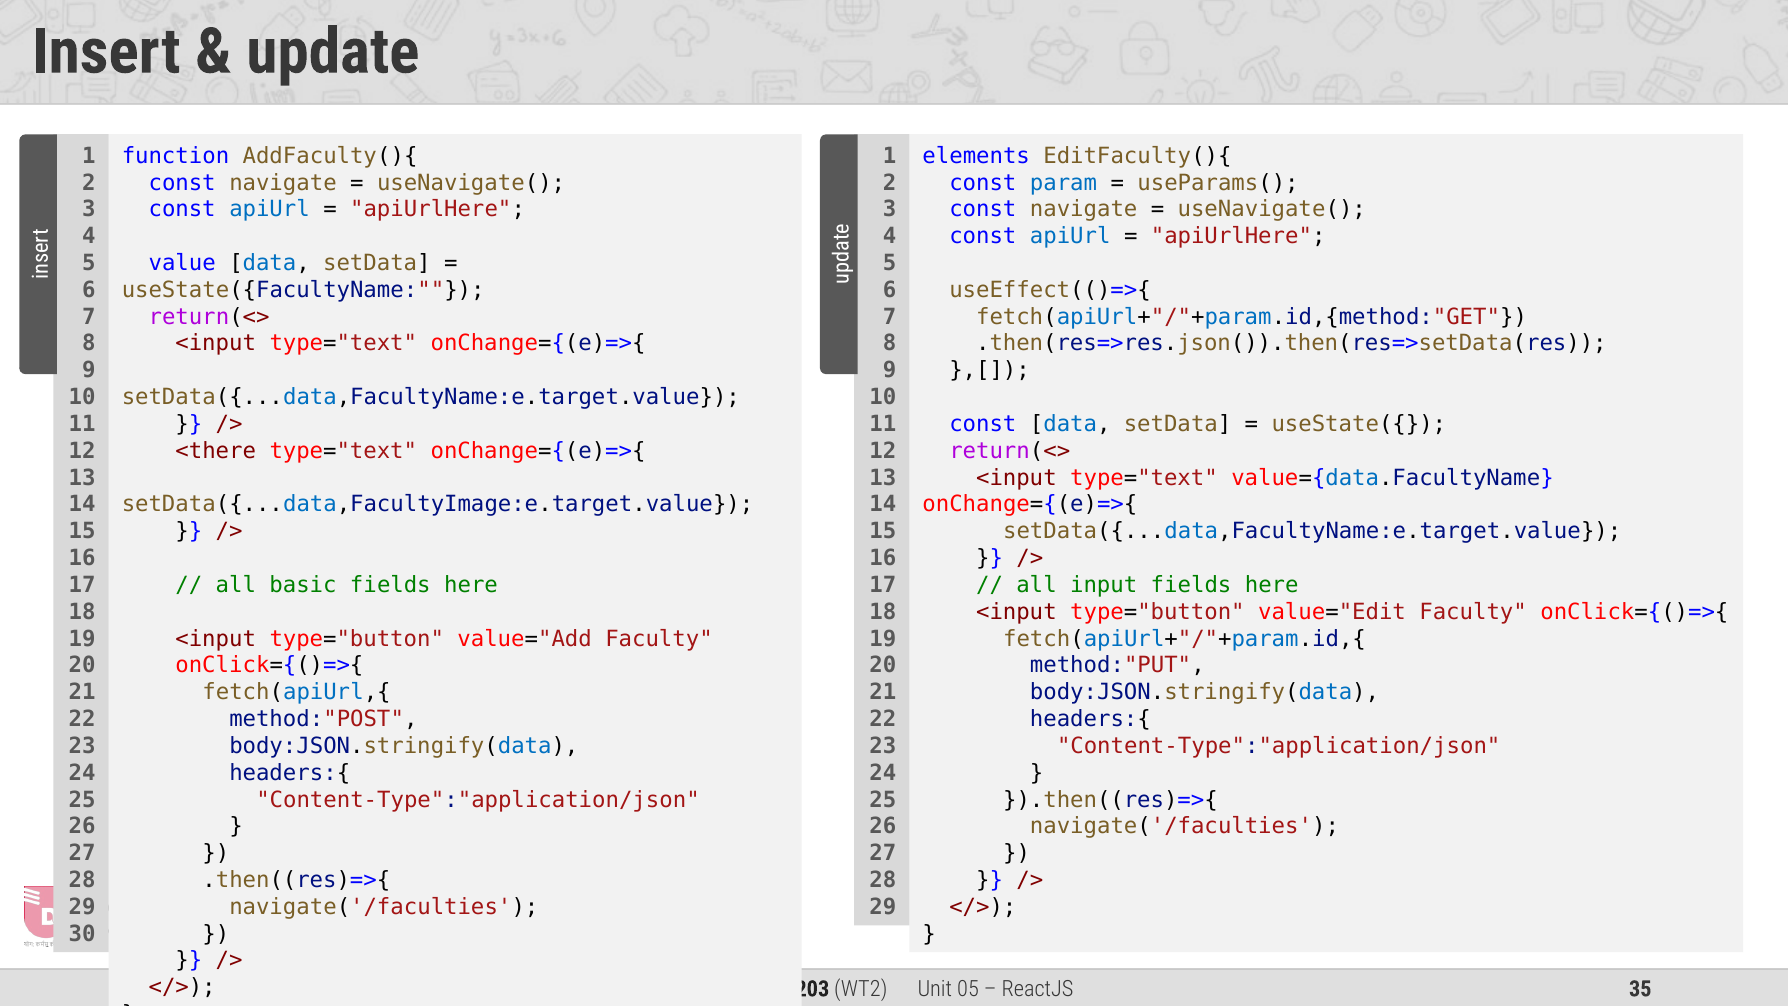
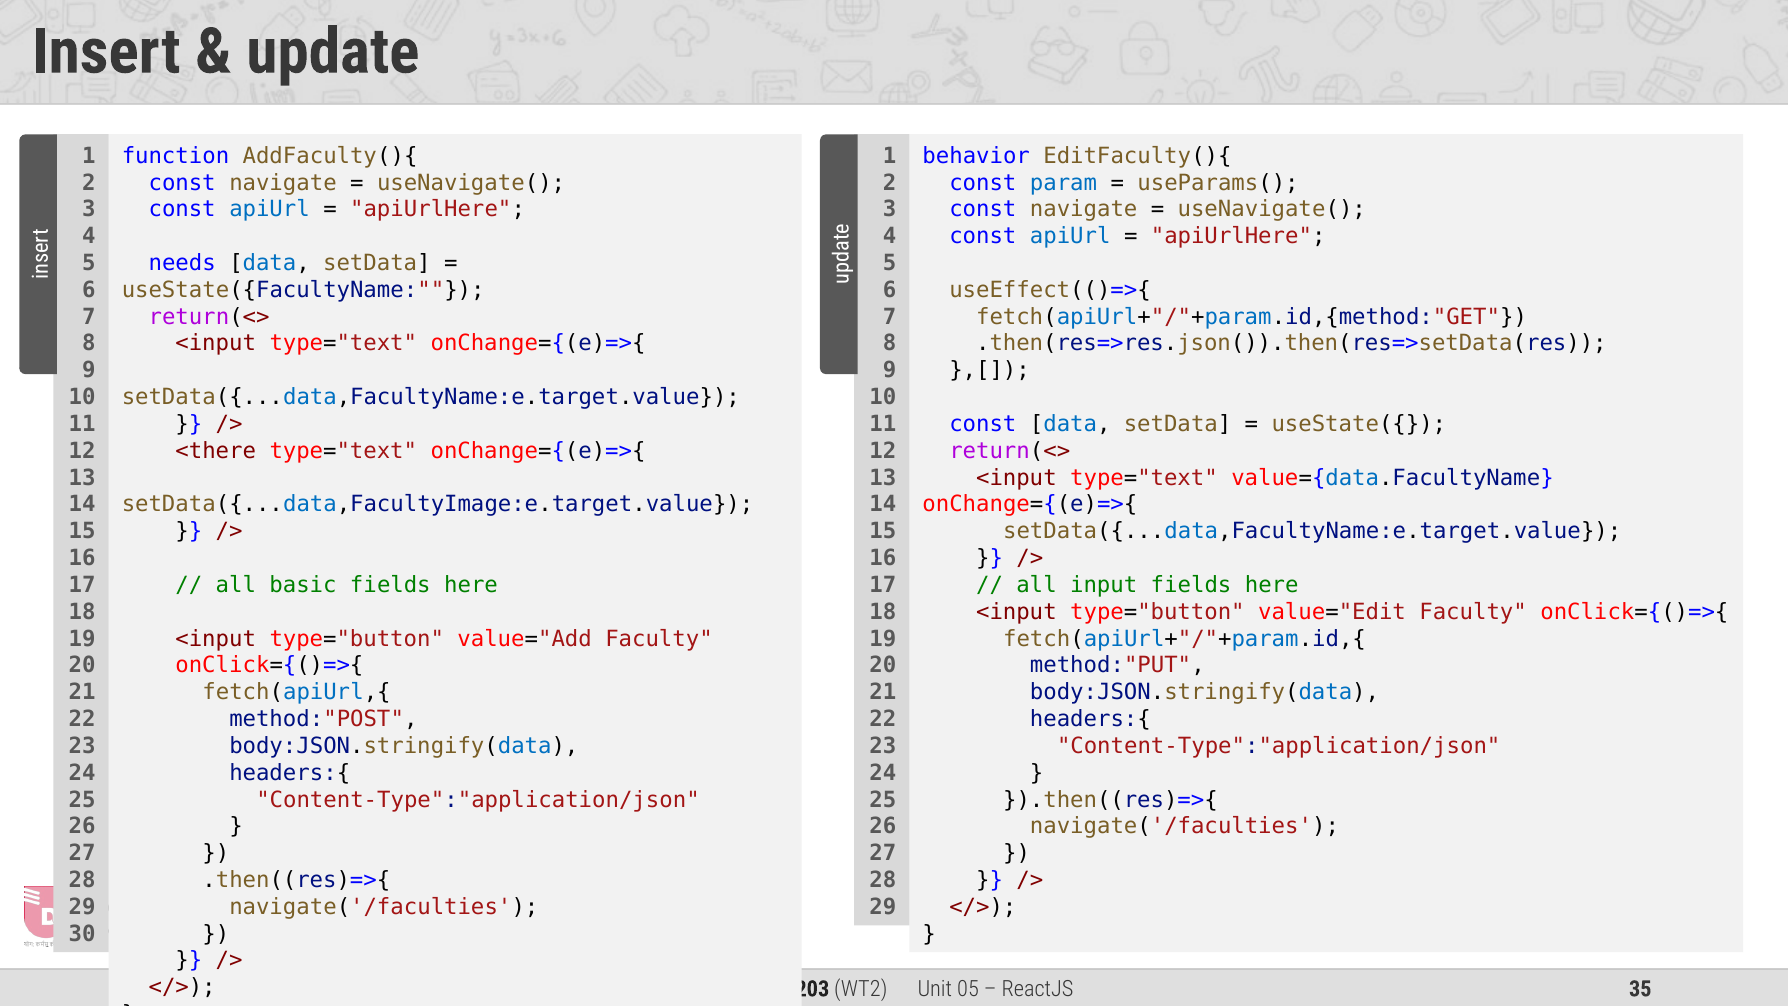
elements: elements -> behavior
value: value -> needs
